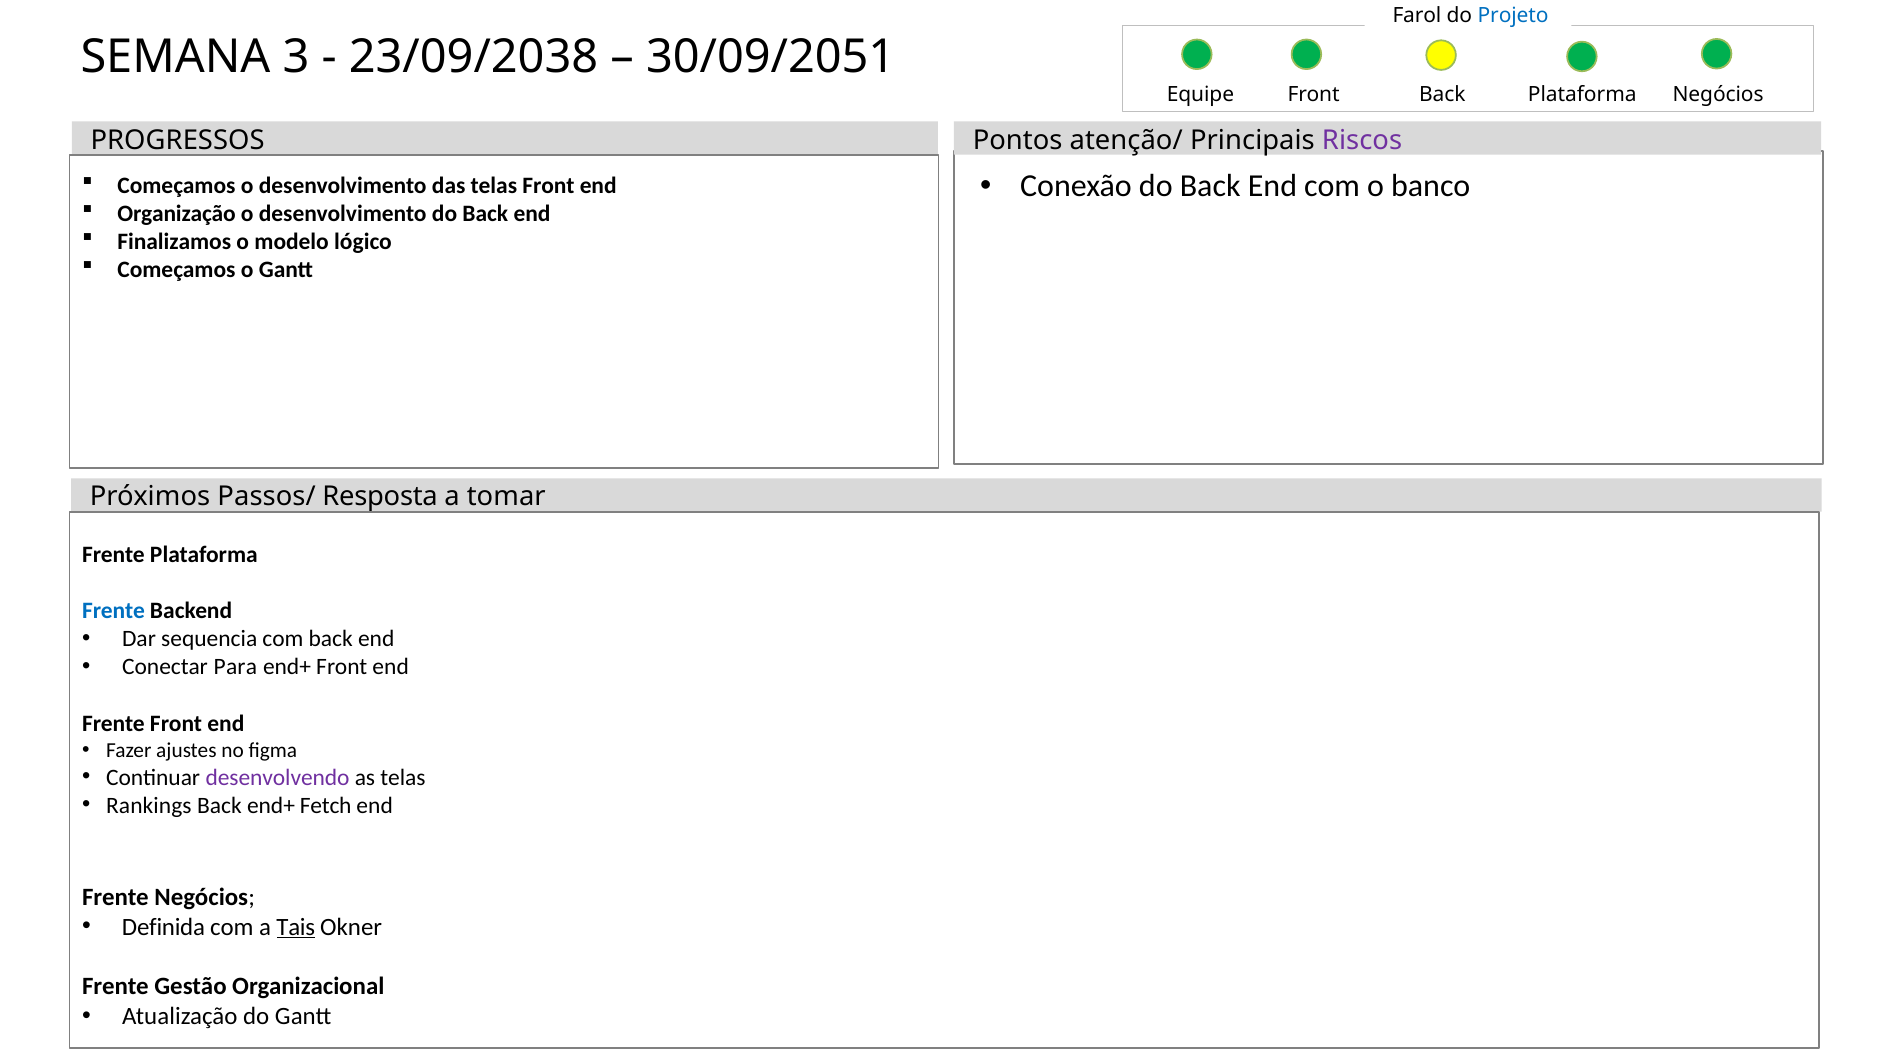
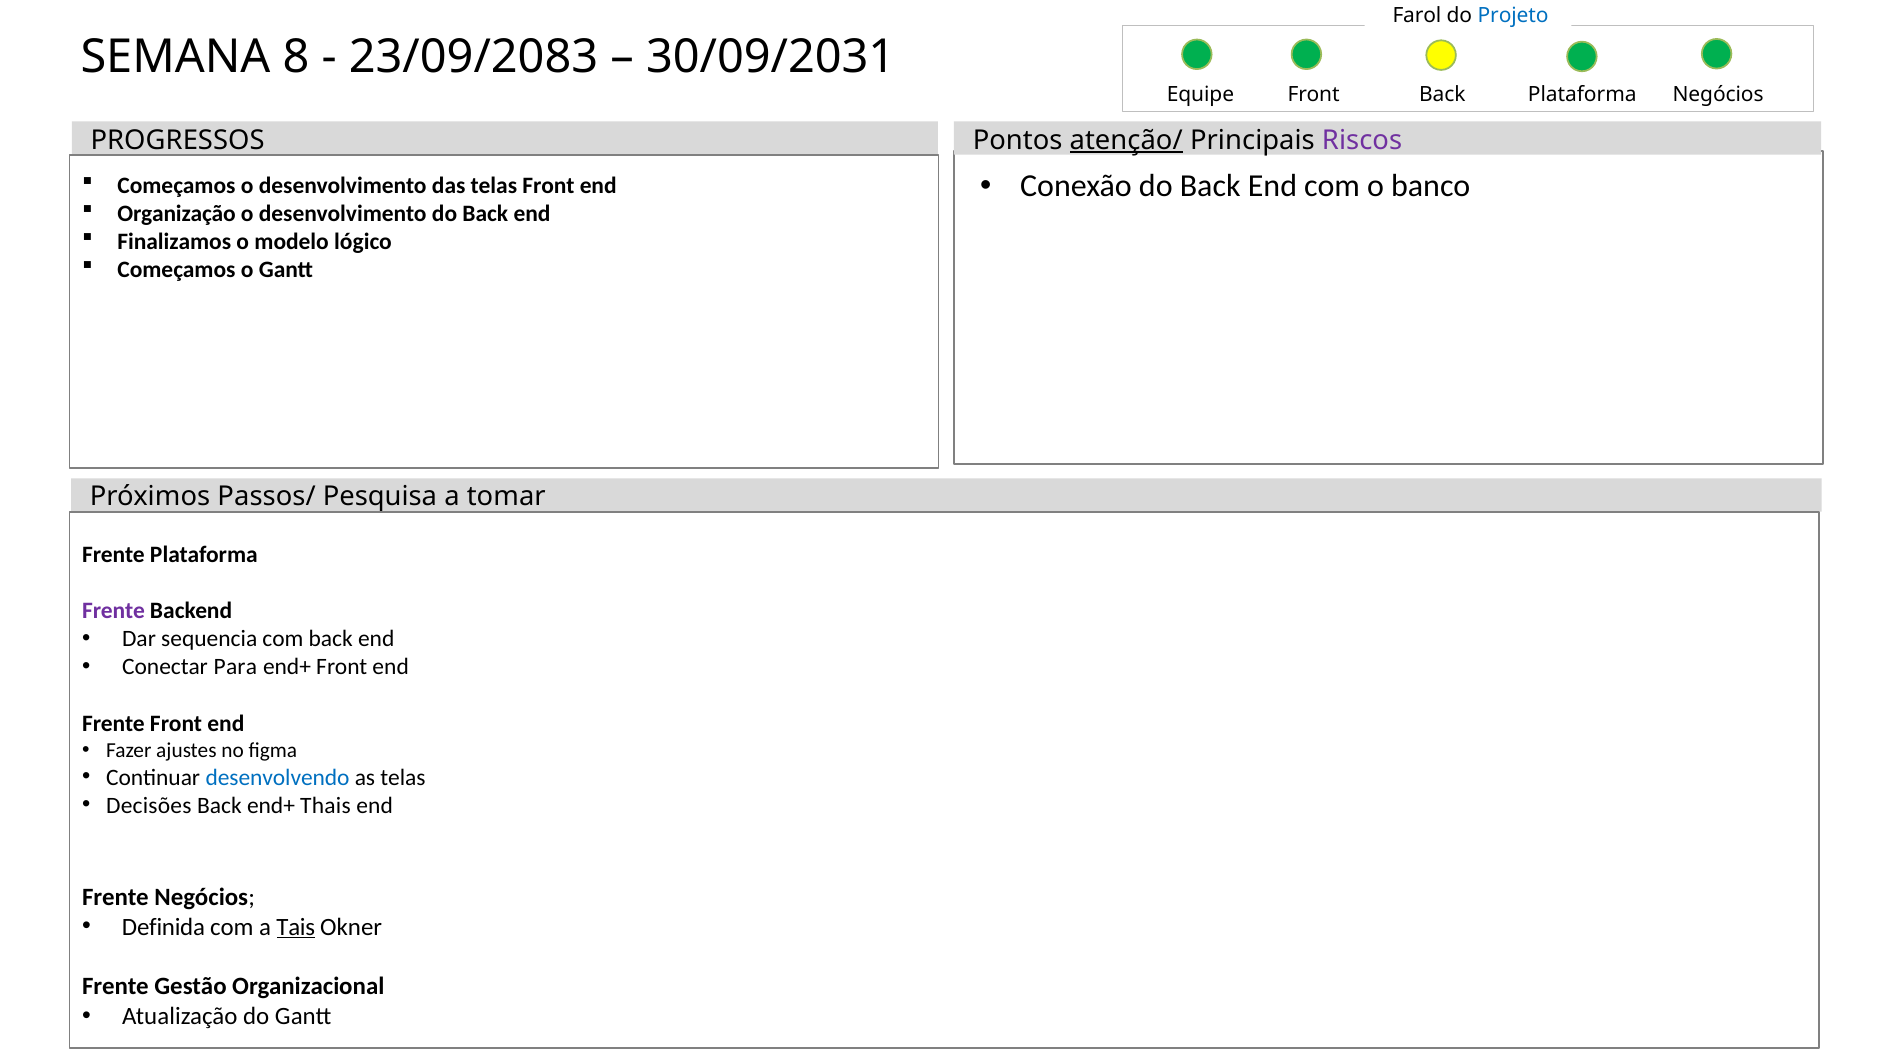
3: 3 -> 8
23/09/2038: 23/09/2038 -> 23/09/2083
30/09/2051: 30/09/2051 -> 30/09/2031
atenção/ underline: none -> present
Resposta: Resposta -> Pesquisa
Frente at (114, 611) colour: blue -> purple
desenvolvendo colour: purple -> blue
Rankings: Rankings -> Decisões
Fetch: Fetch -> Thais
